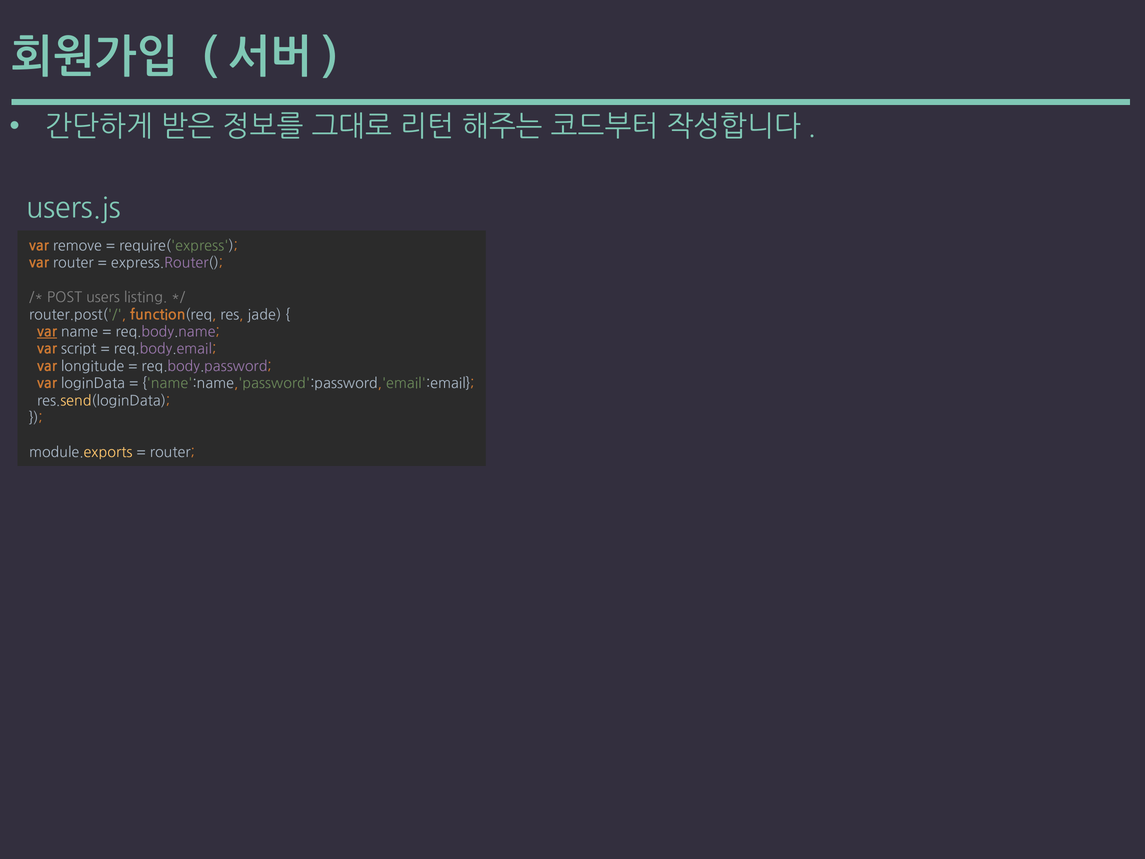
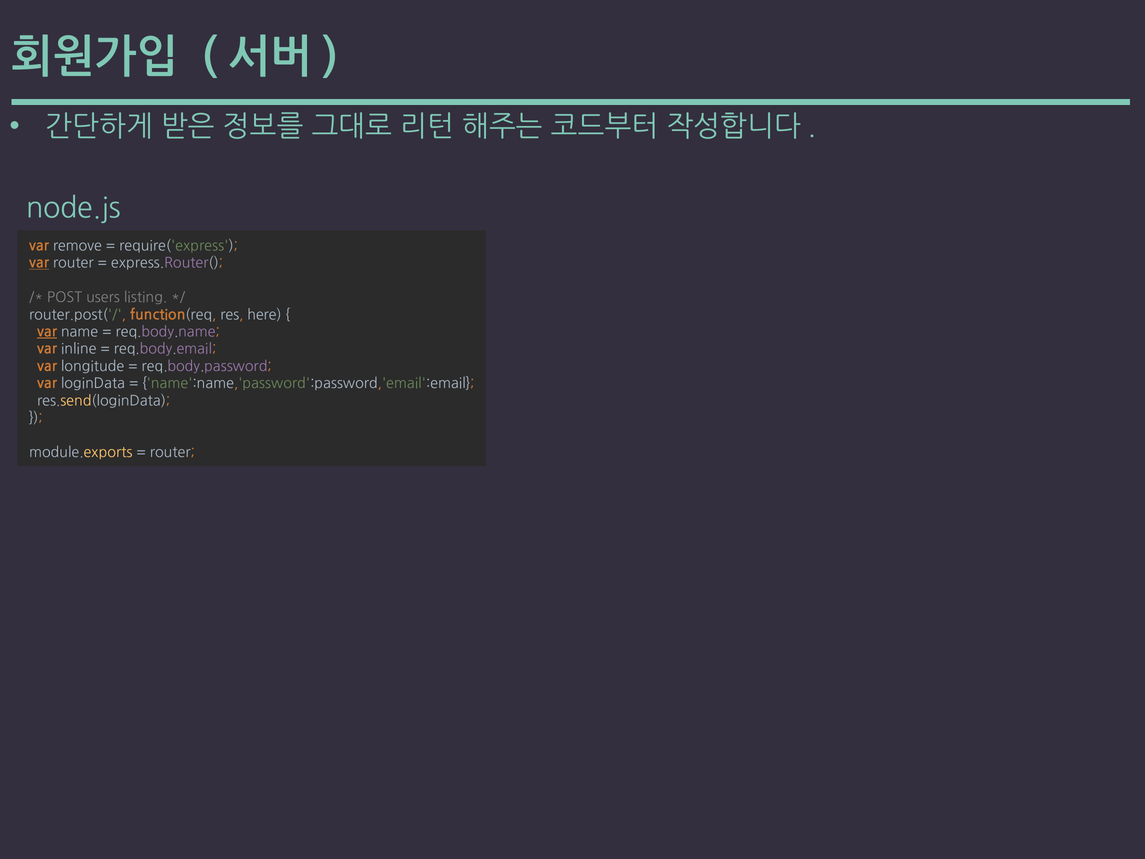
users.js: users.js -> node.js
var at (39, 263) underline: none -> present
jade: jade -> here
script: script -> inline
